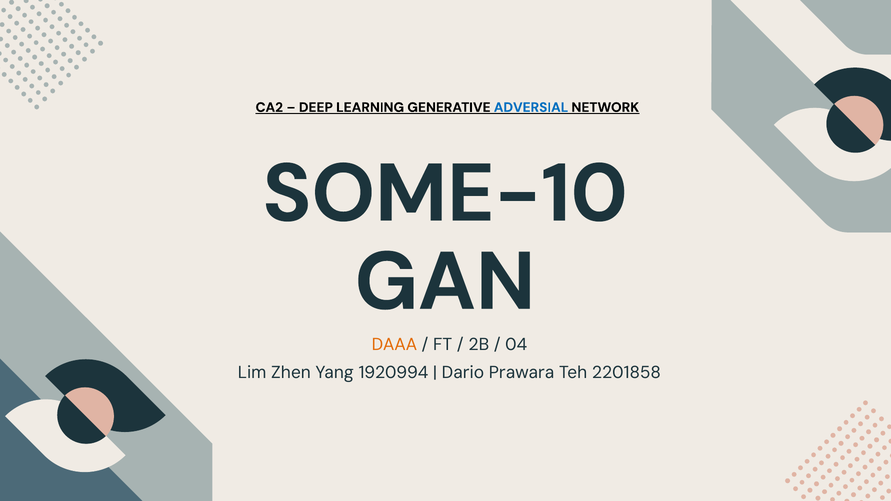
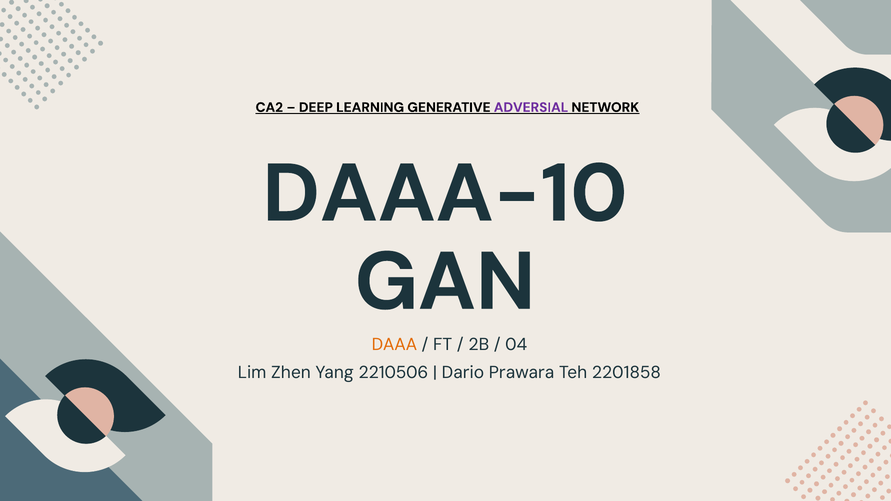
ADVERSIAL colour: blue -> purple
SOME-10: SOME-10 -> DAAA-10
1920994: 1920994 -> 2210506
